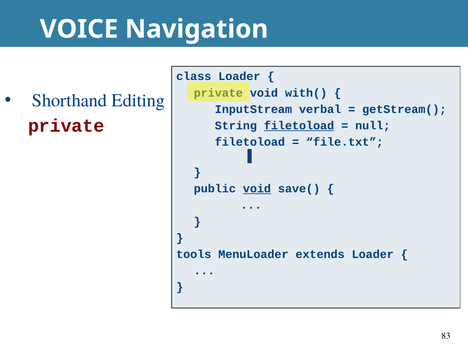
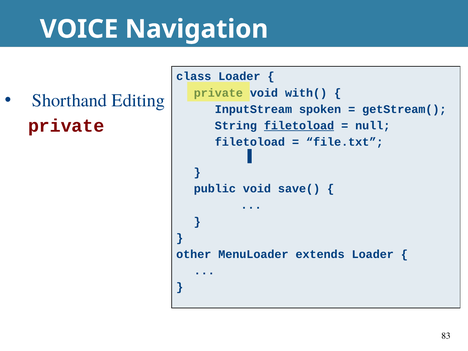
verbal: verbal -> spoken
void at (257, 189) underline: present -> none
tools: tools -> other
